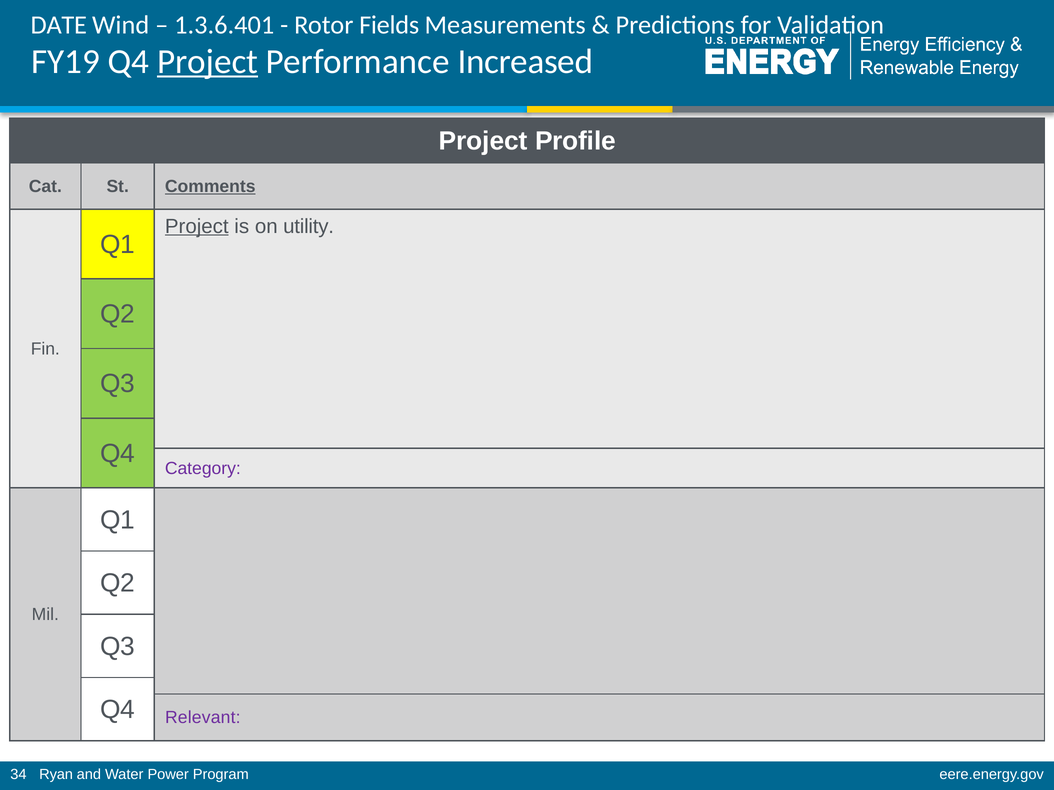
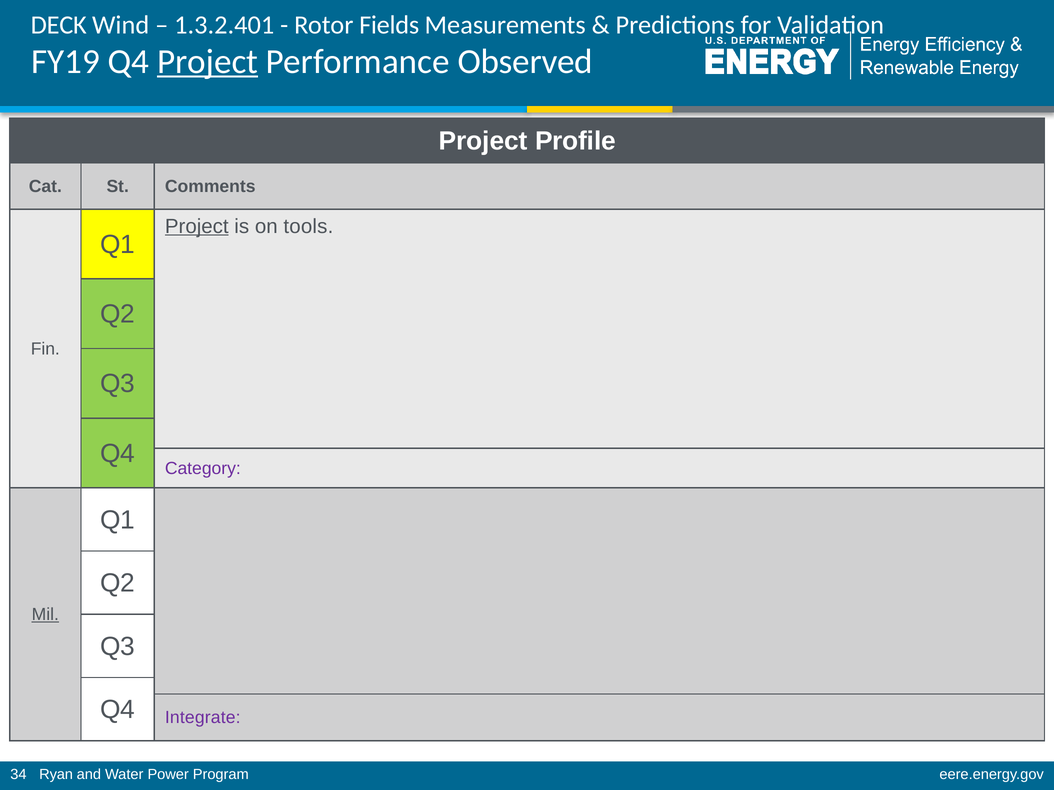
DATE: DATE -> DECK
1.3.6.401: 1.3.6.401 -> 1.3.2.401
Increased: Increased -> Observed
Comments underline: present -> none
utility: utility -> tools
Mil underline: none -> present
Relevant: Relevant -> Integrate
